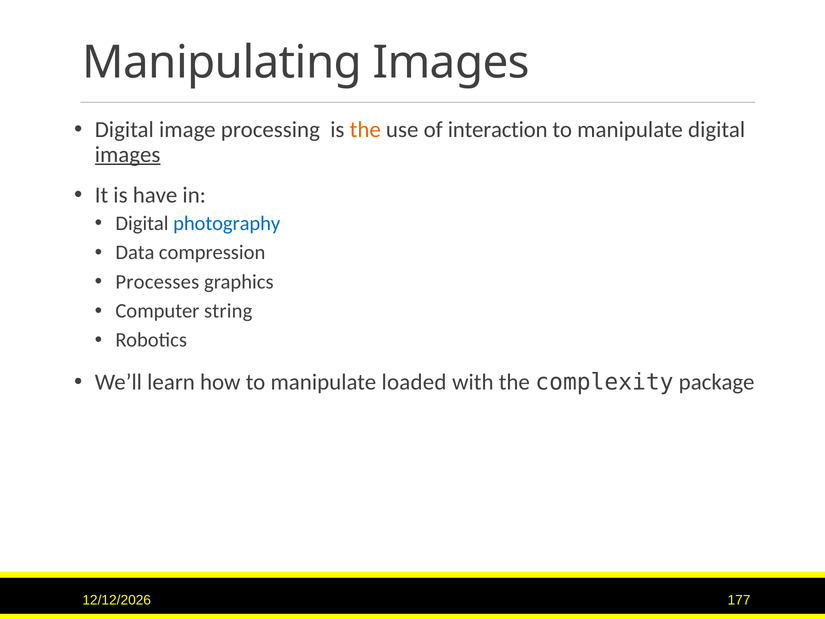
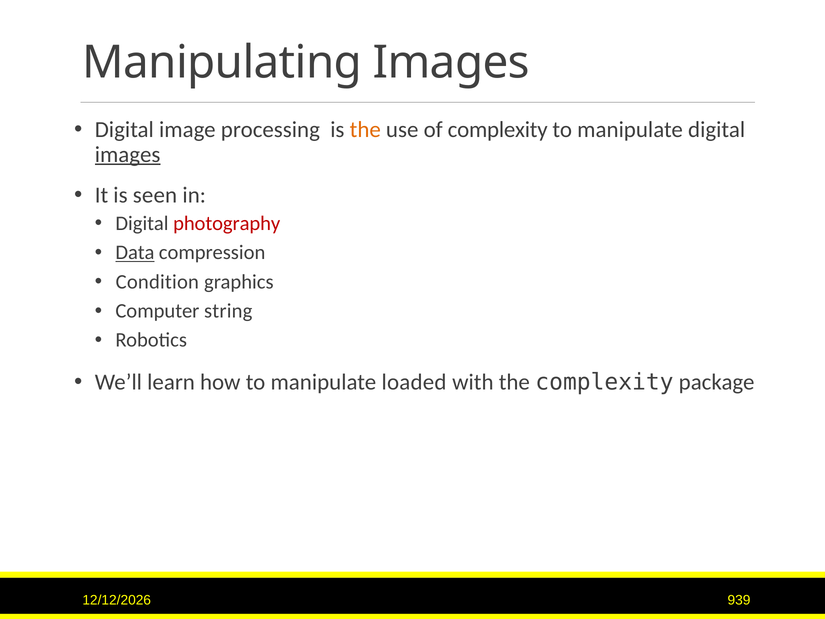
of interaction: interaction -> complexity
have: have -> seen
photography colour: blue -> red
Data underline: none -> present
Processes: Processes -> Condition
177: 177 -> 939
